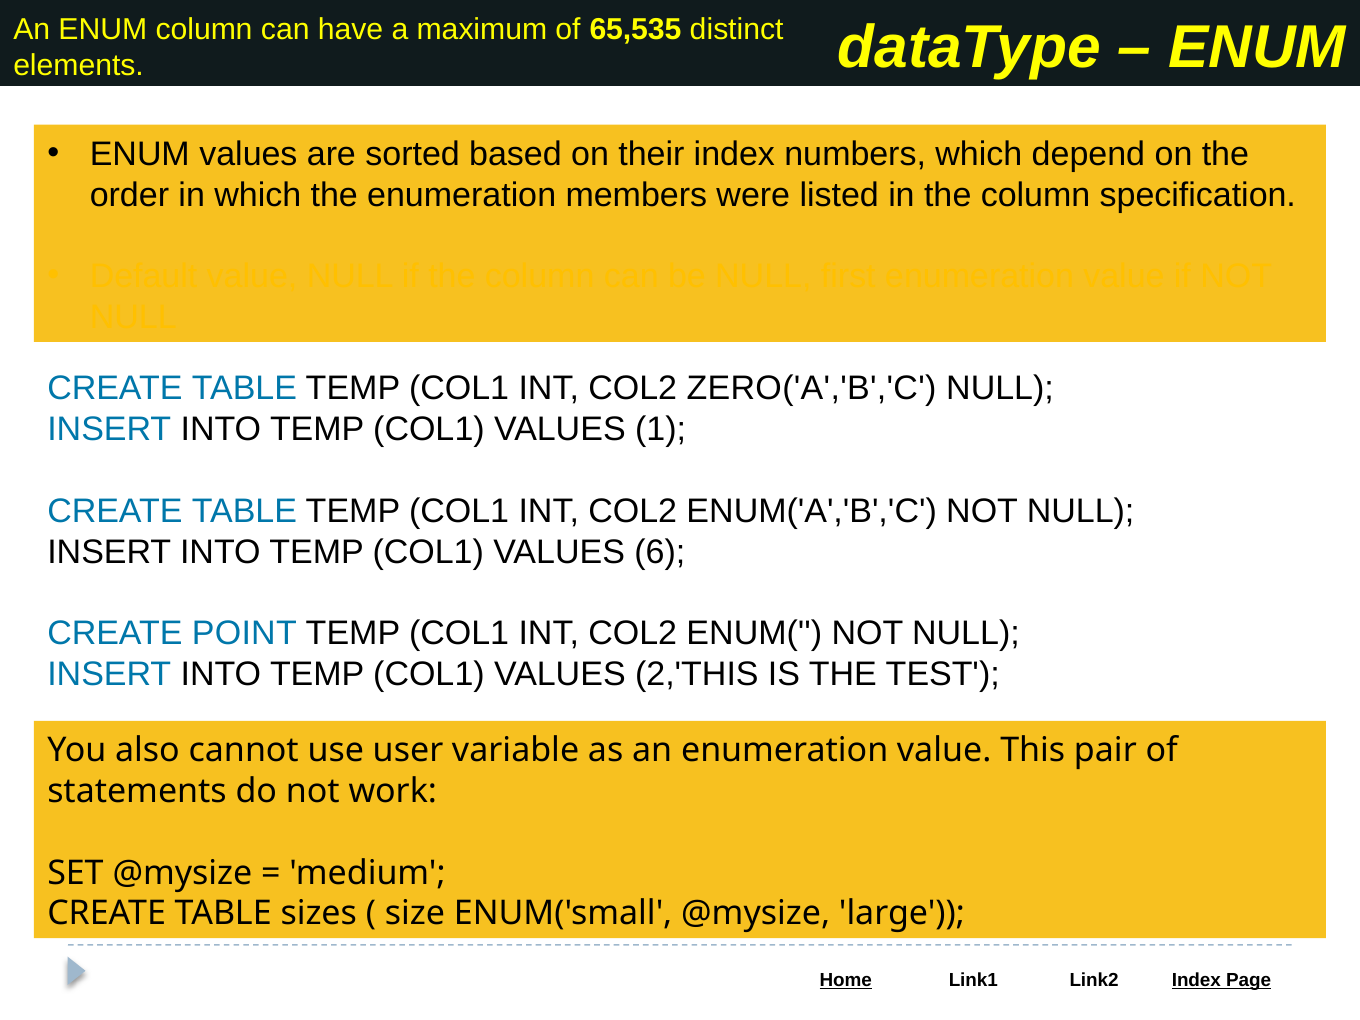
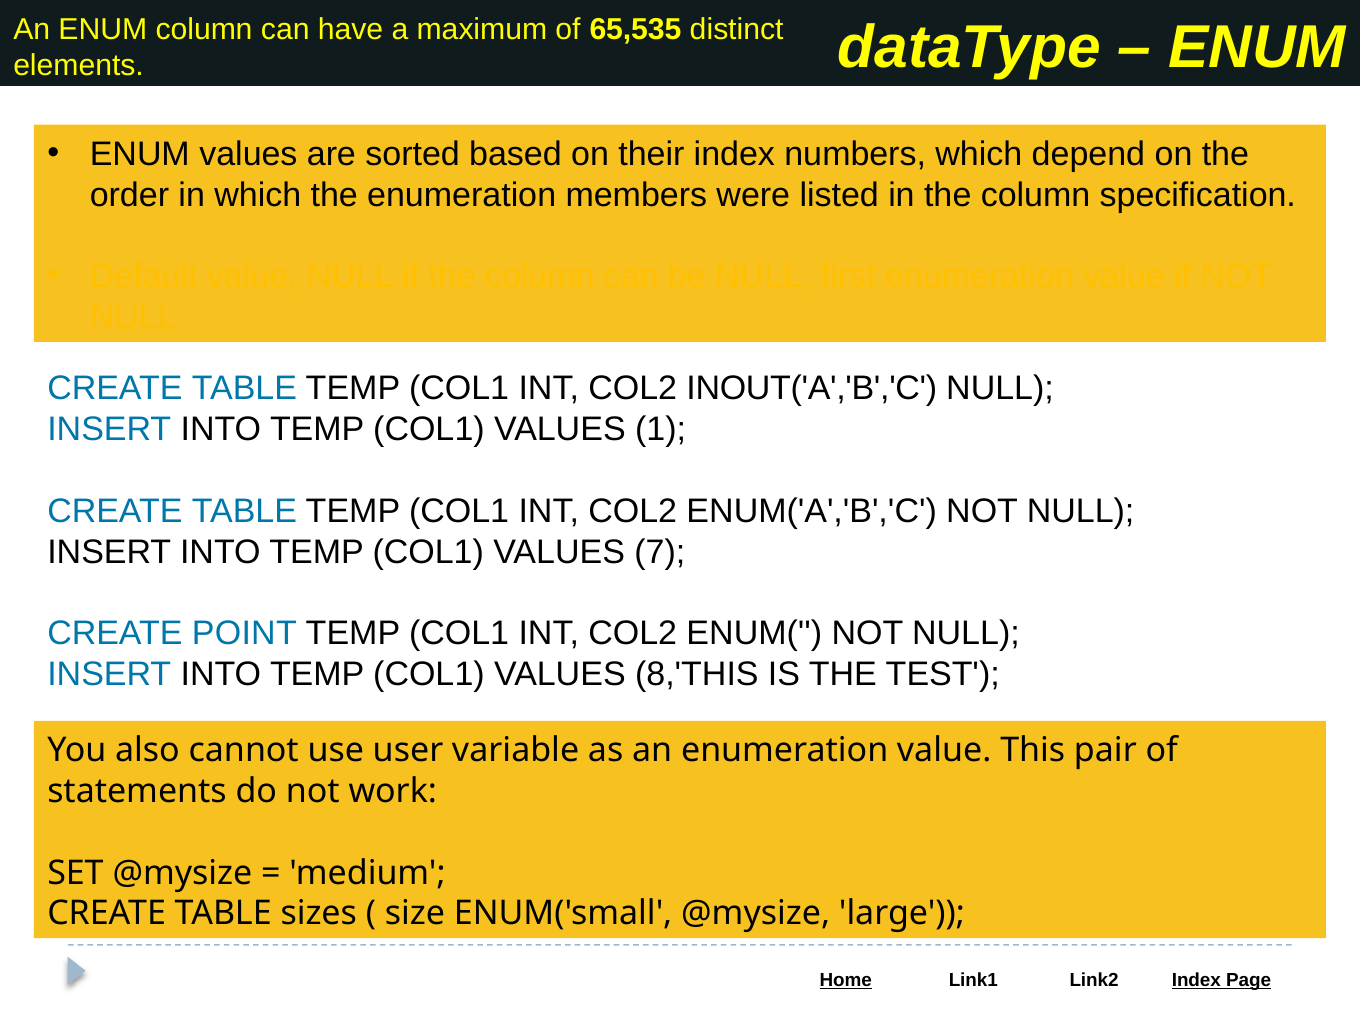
ZERO('A','B','C: ZERO('A','B','C -> INOUT('A','B','C
6: 6 -> 7
2,'THIS: 2,'THIS -> 8,'THIS
